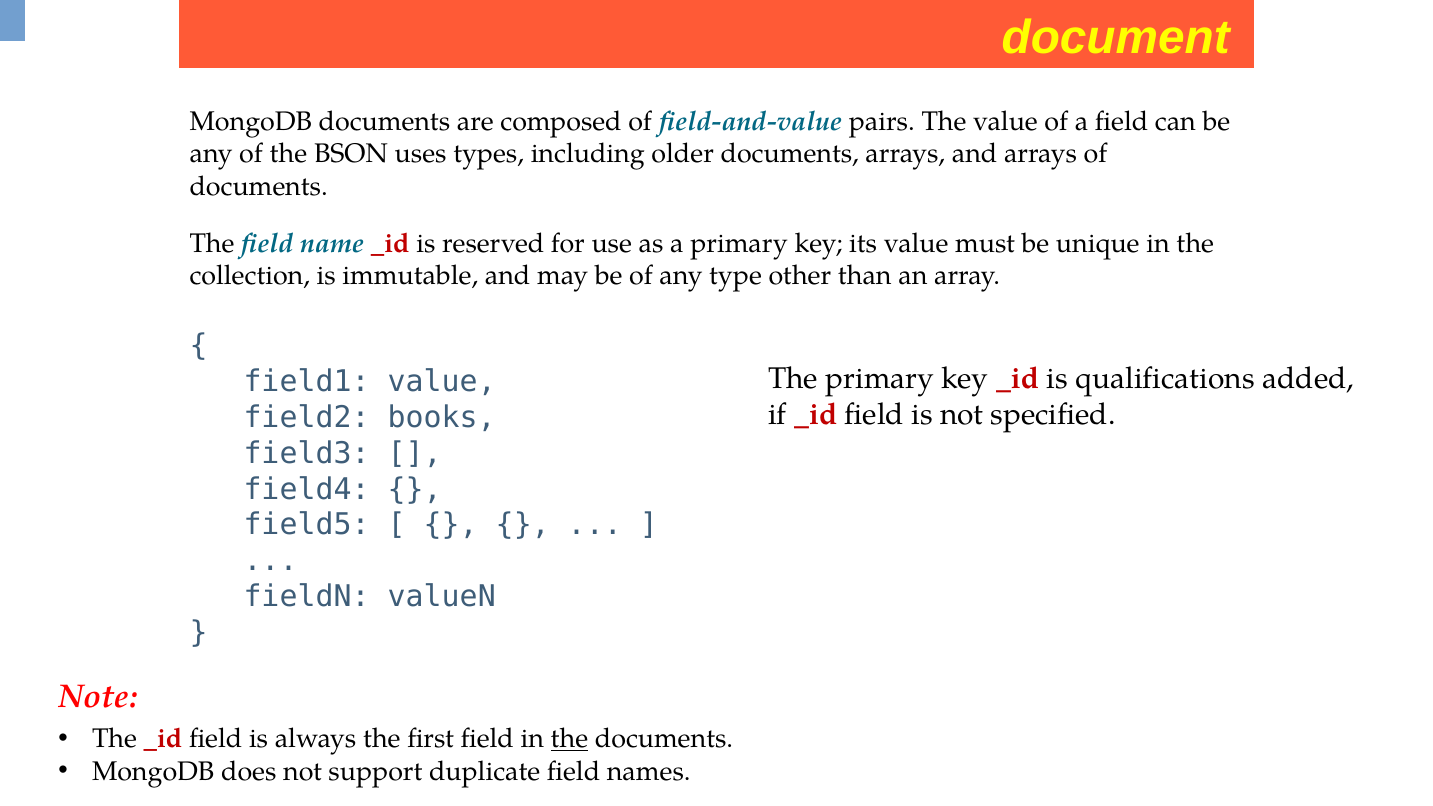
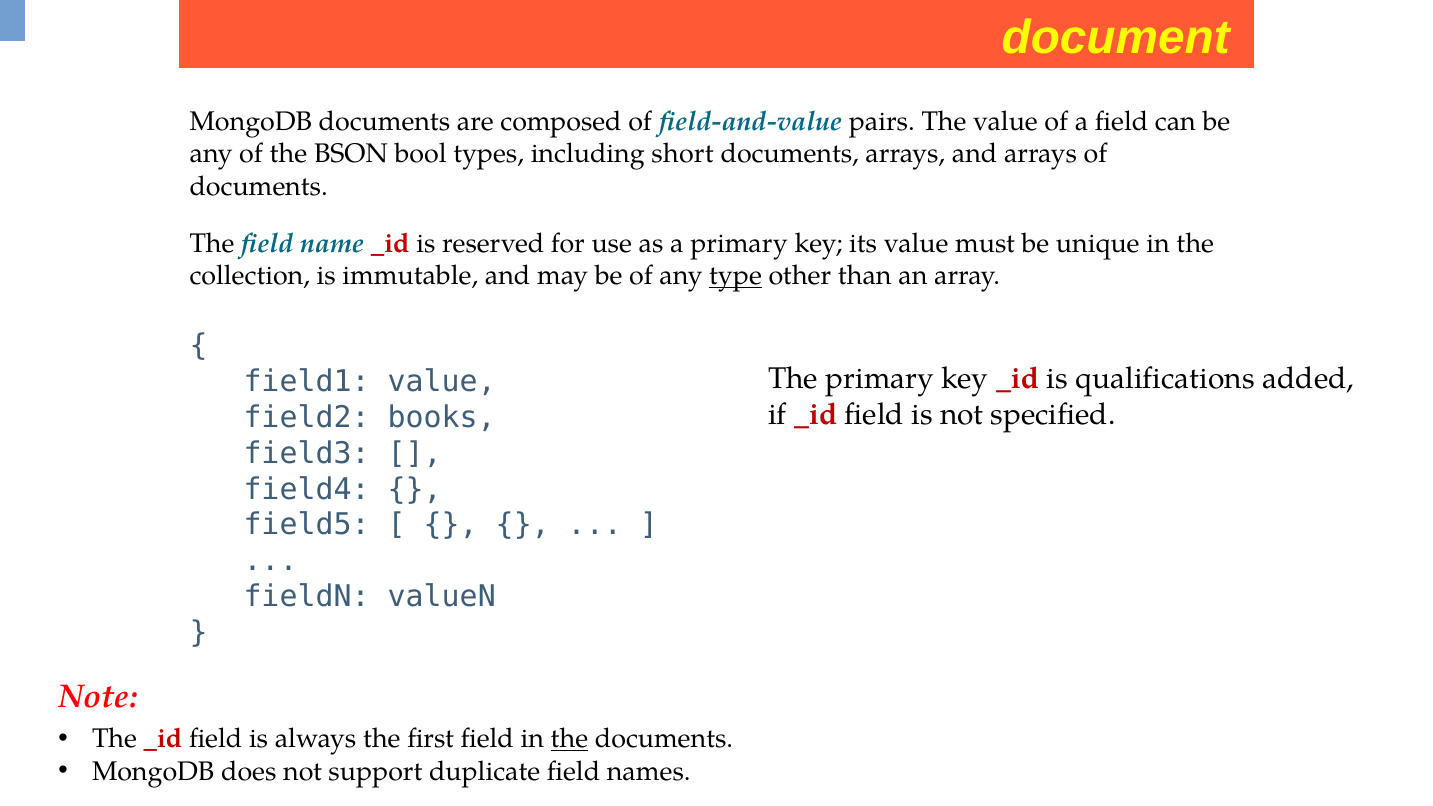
uses: uses -> bool
older: older -> short
type underline: none -> present
